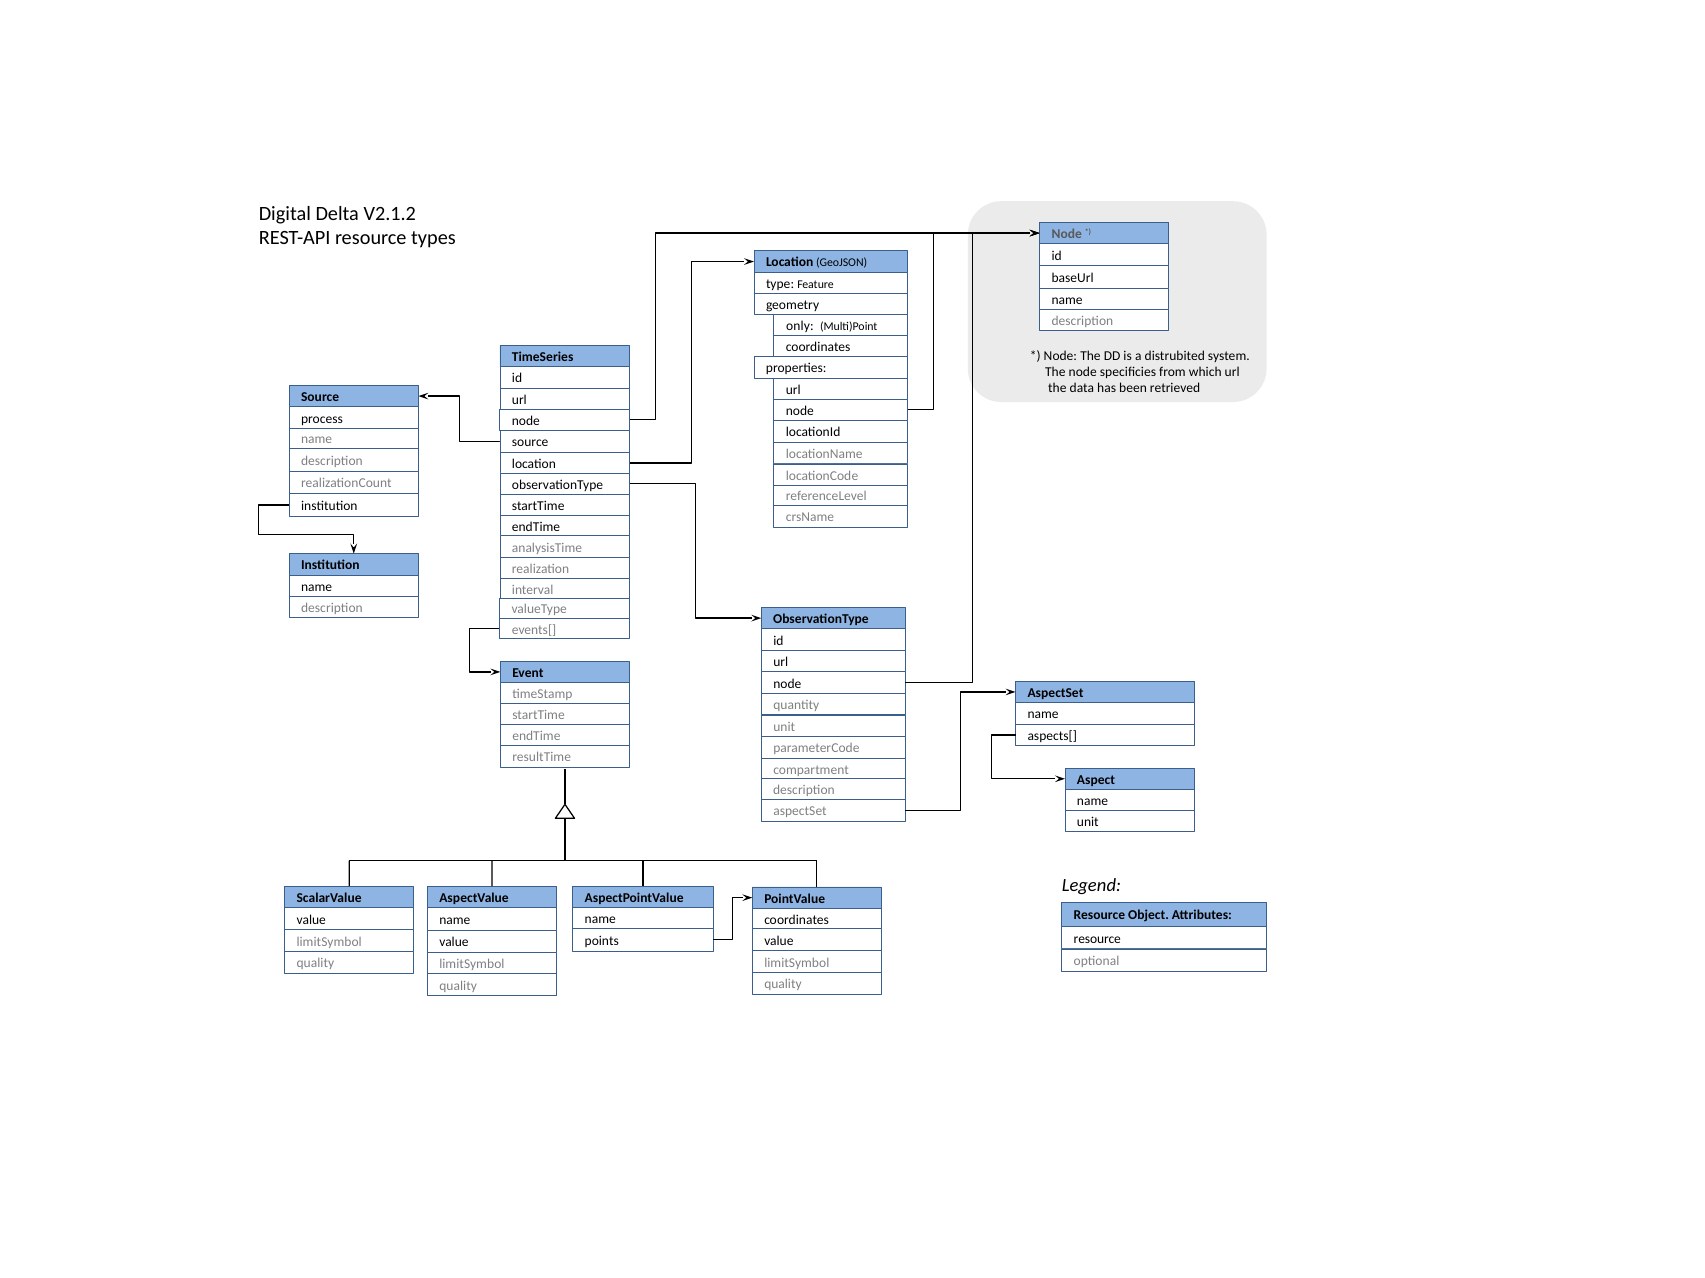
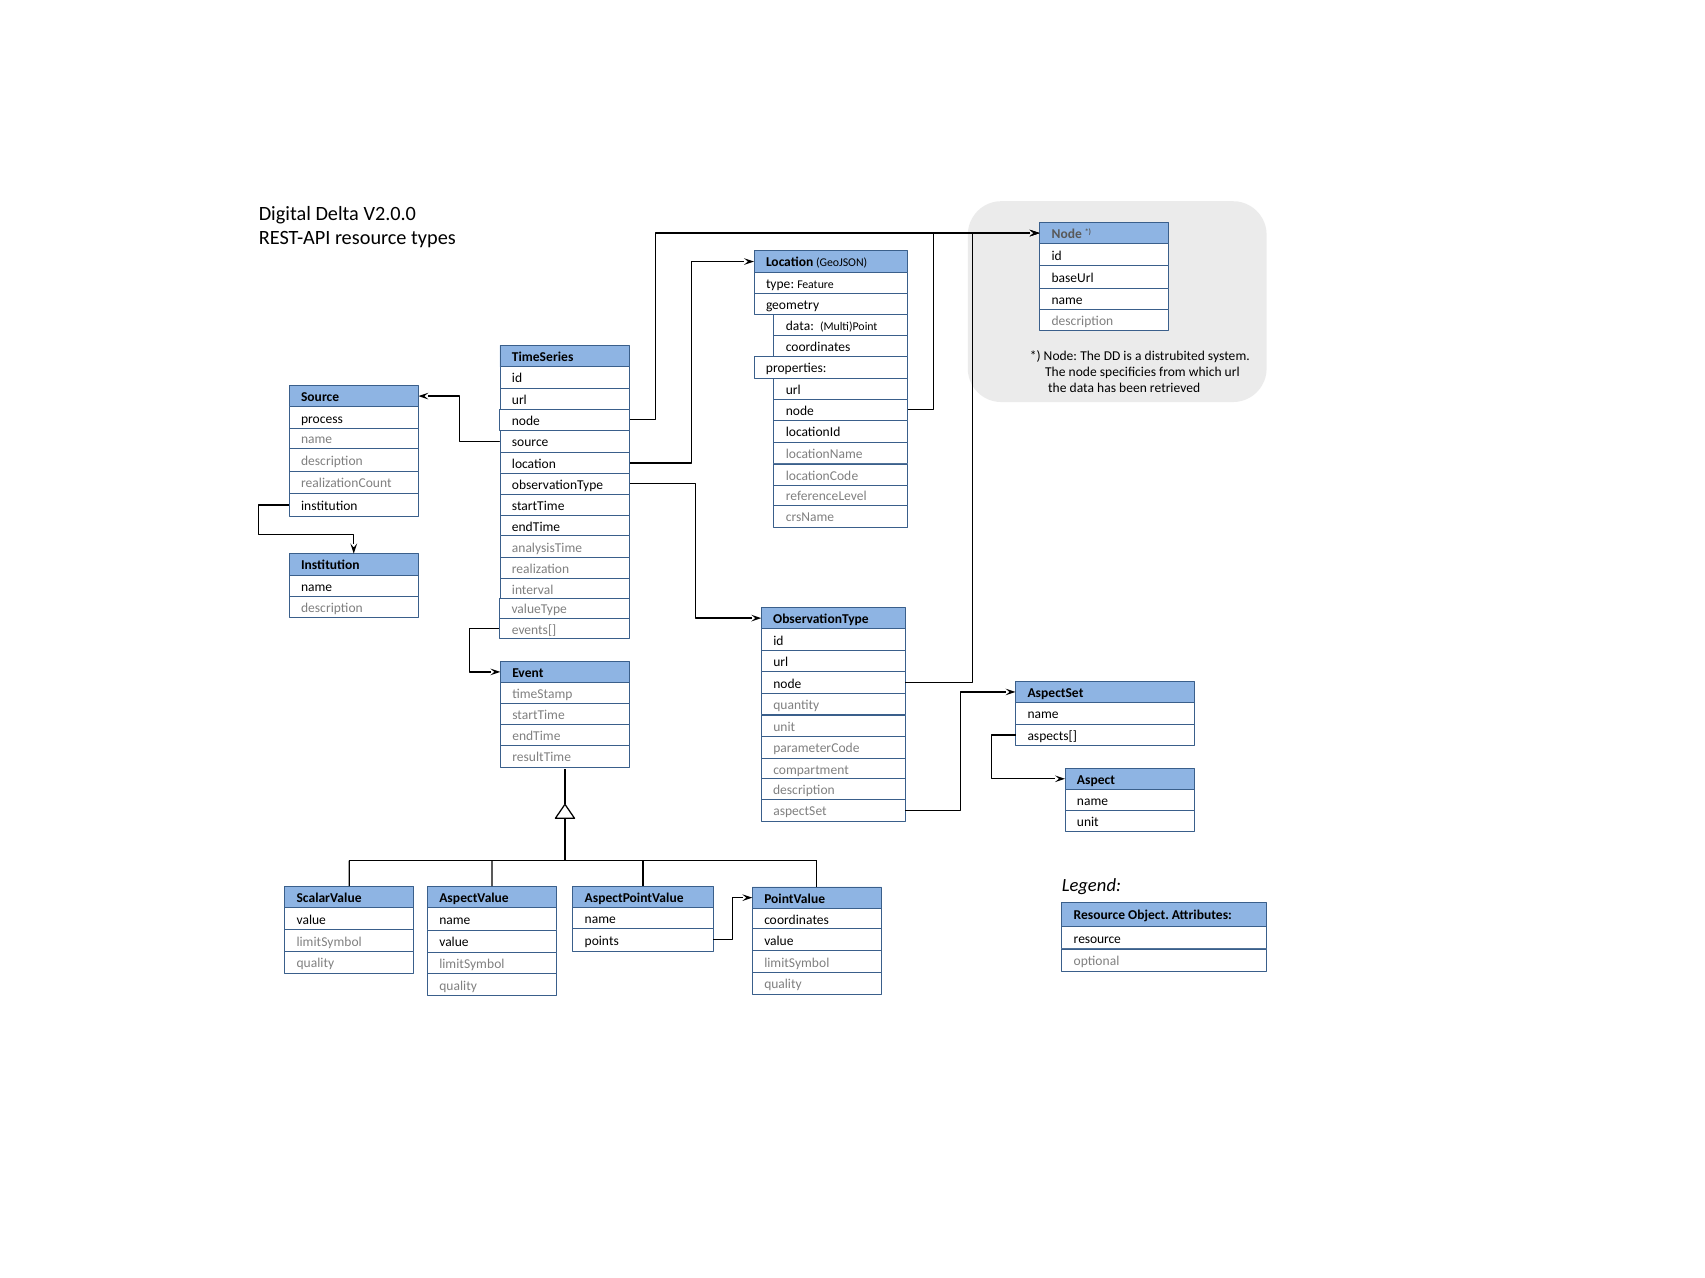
V2.1.2: V2.1.2 -> V2.0.0
only at (800, 326): only -> data
